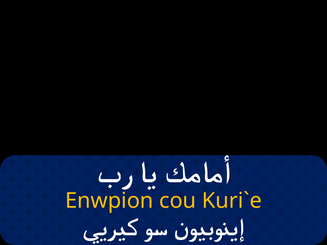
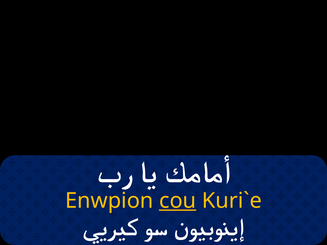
cou underline: none -> present
